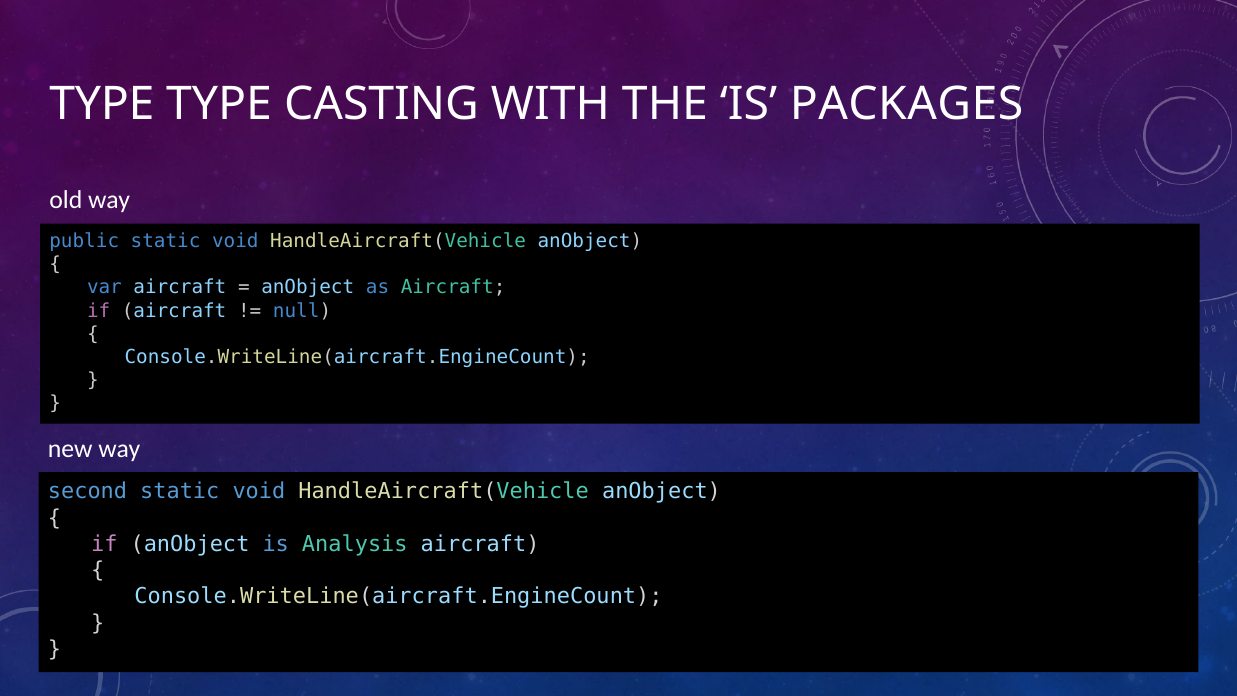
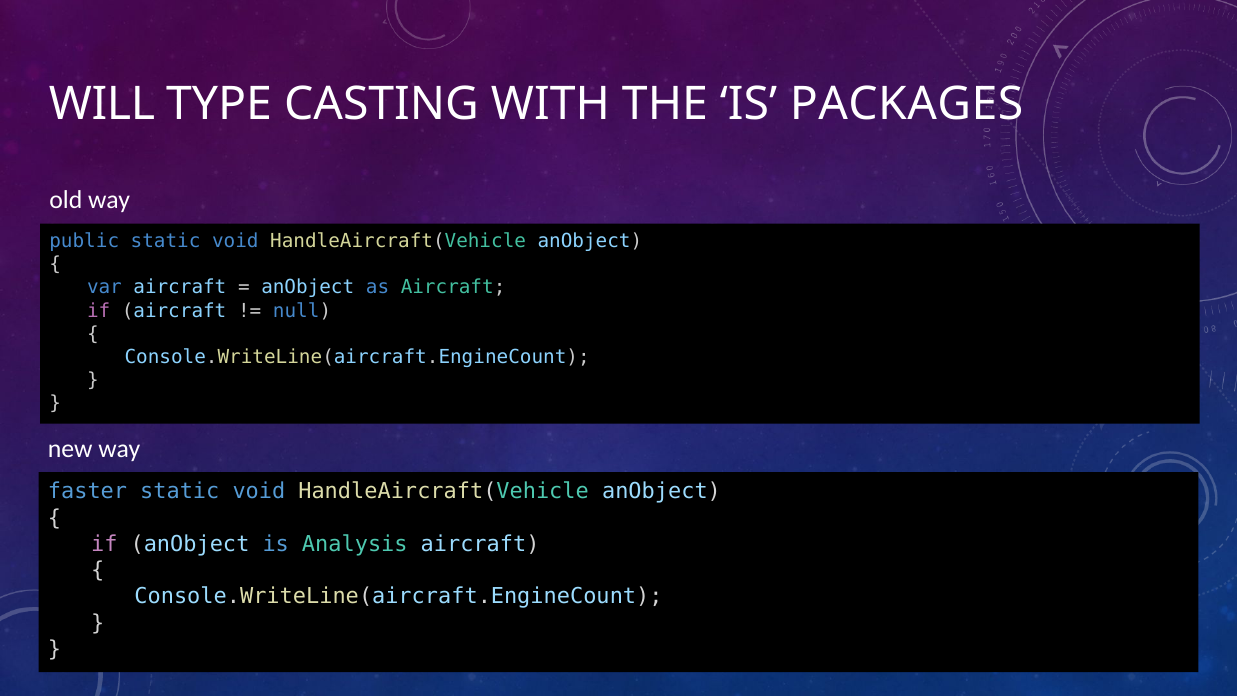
TYPE at (102, 104): TYPE -> WILL
second: second -> faster
